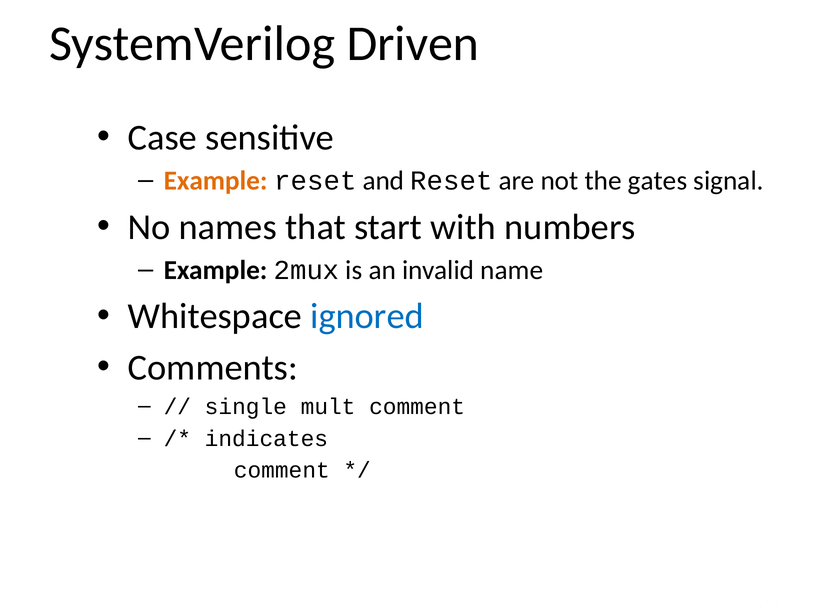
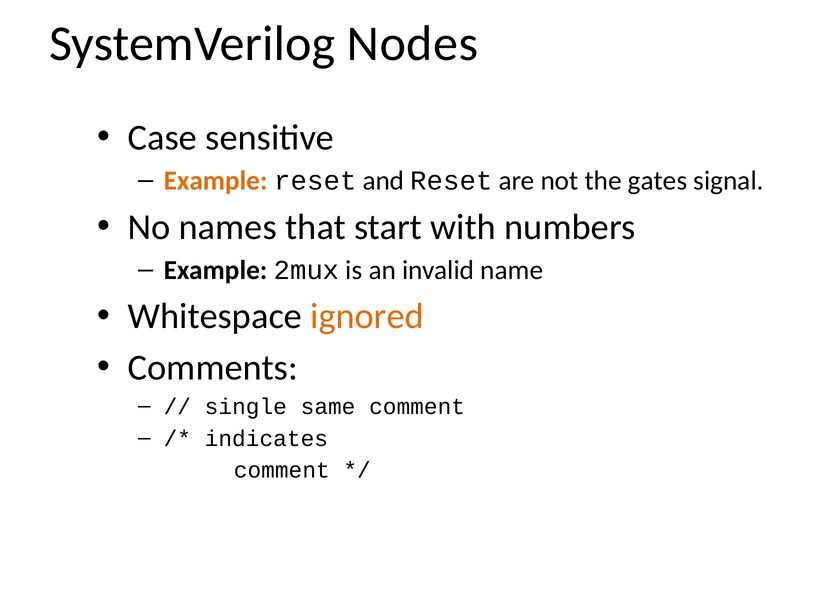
Driven: Driven -> Nodes
ignored colour: blue -> orange
mult: mult -> same
